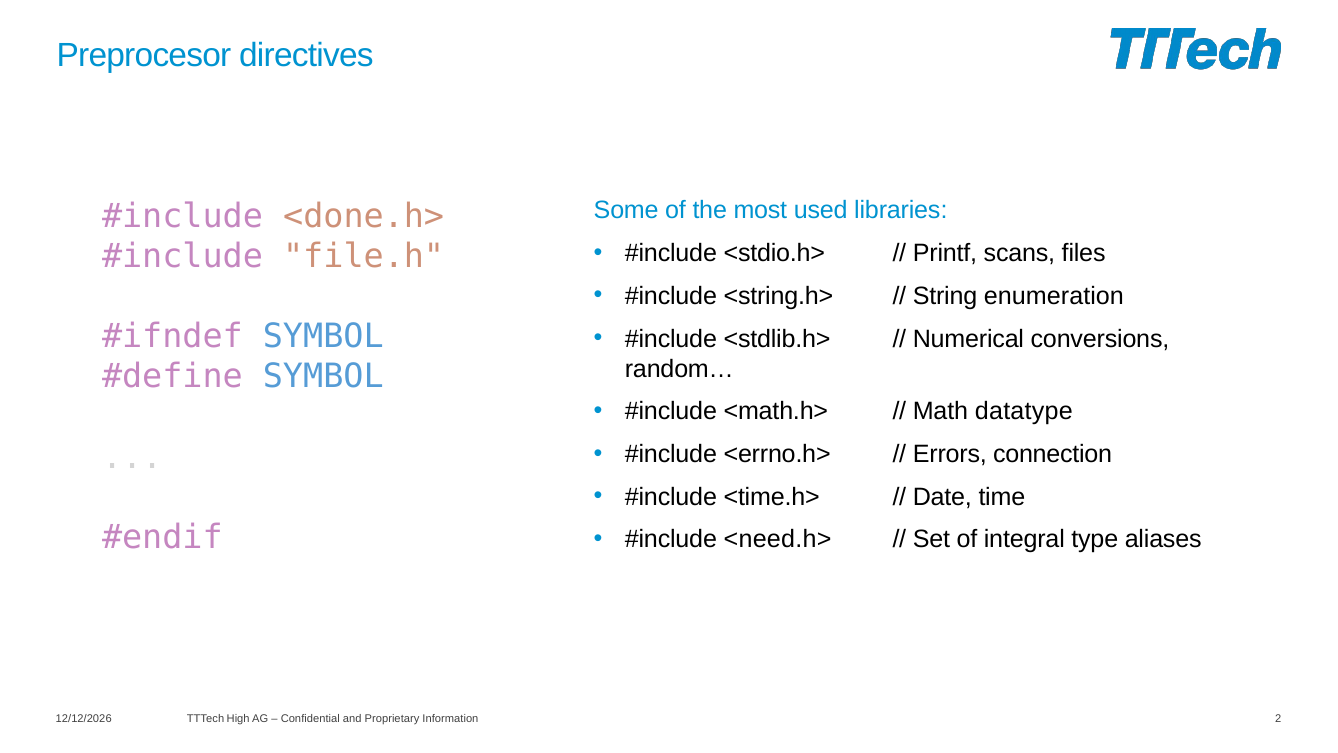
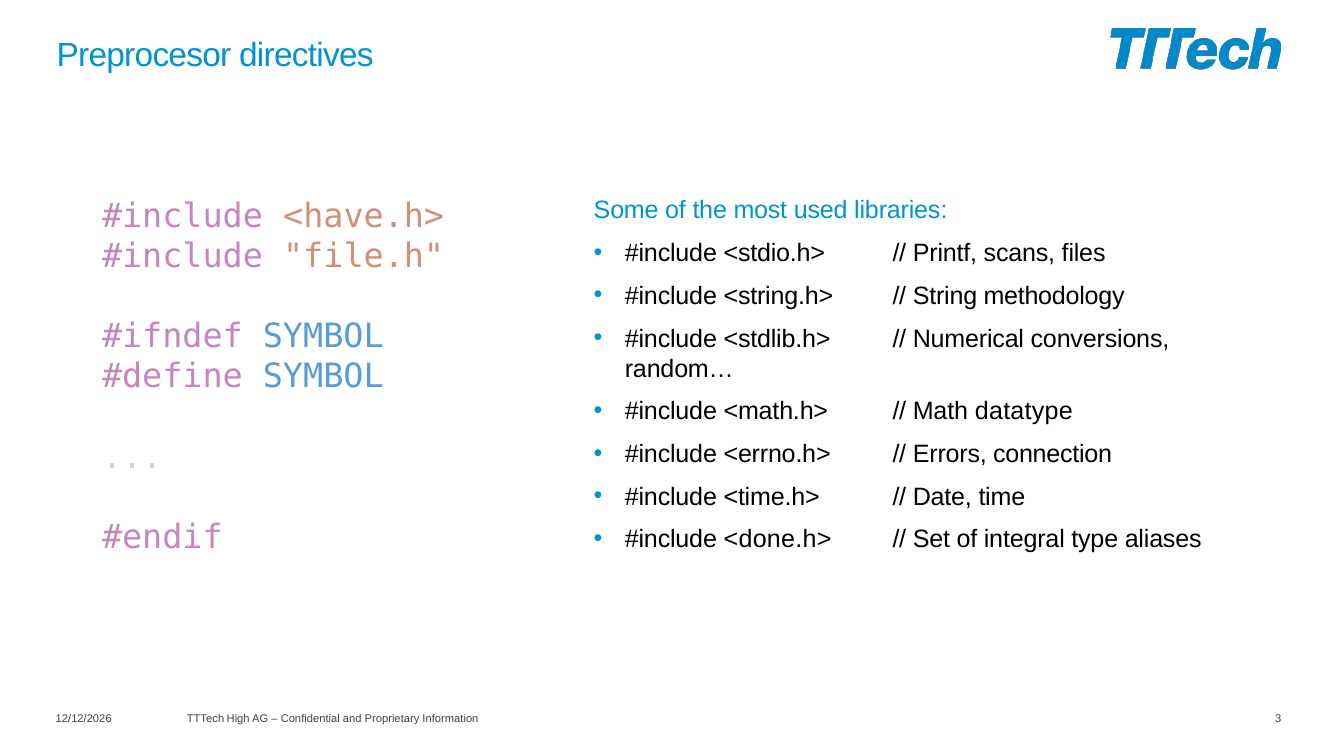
<done.h>: <done.h> -> <have.h>
enumeration: enumeration -> methodology
<need.h>: <need.h> -> <done.h>
2: 2 -> 3
